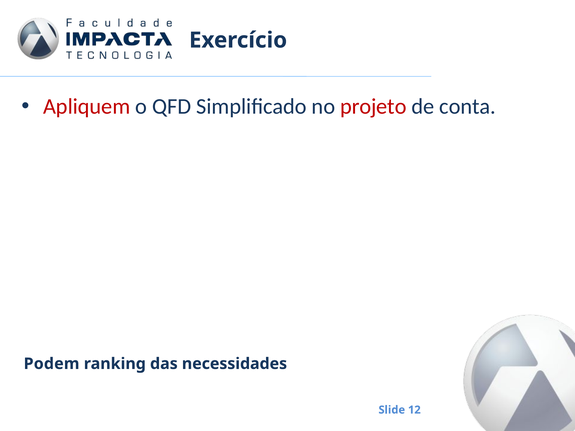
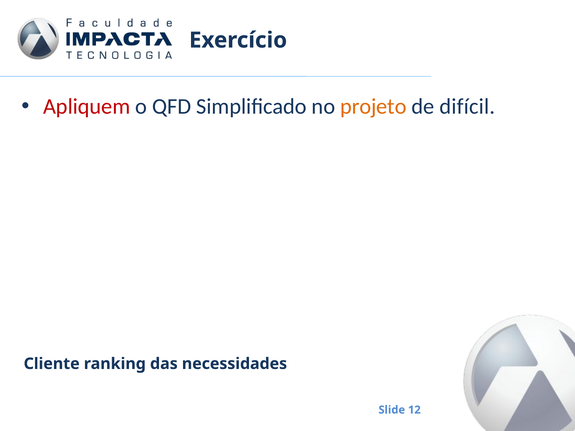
projeto colour: red -> orange
conta: conta -> difícil
Podem: Podem -> Cliente
